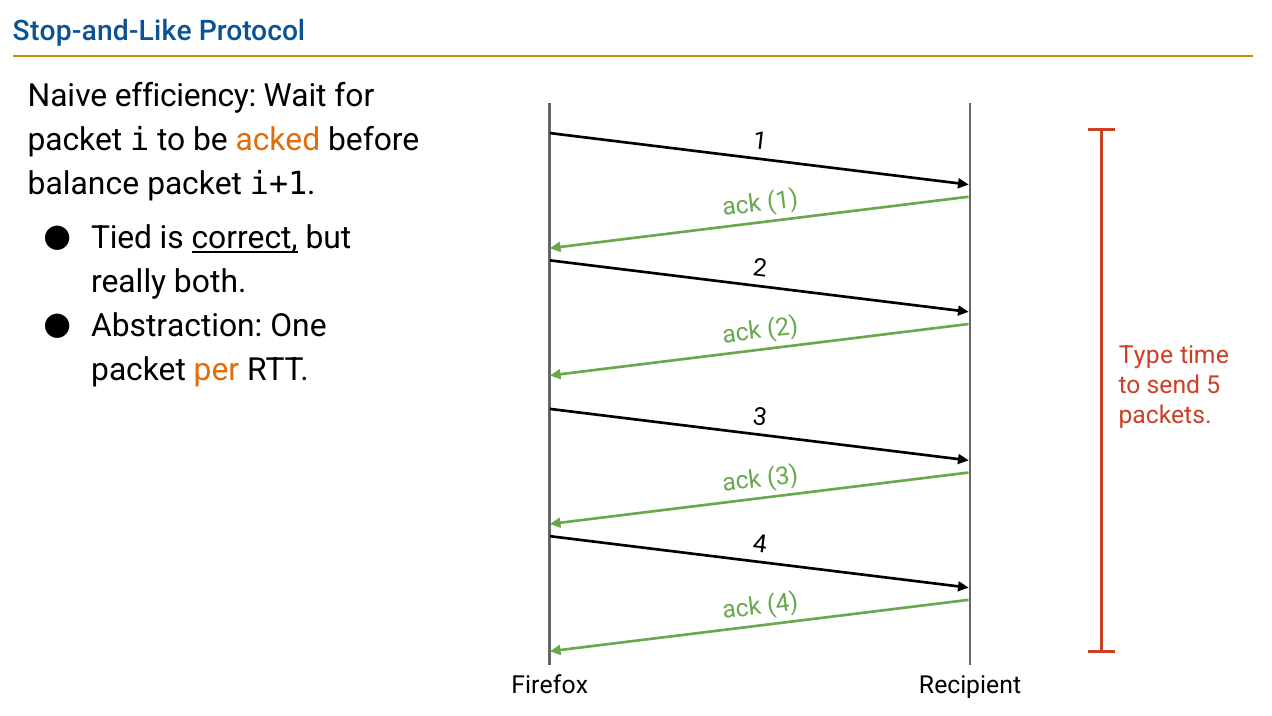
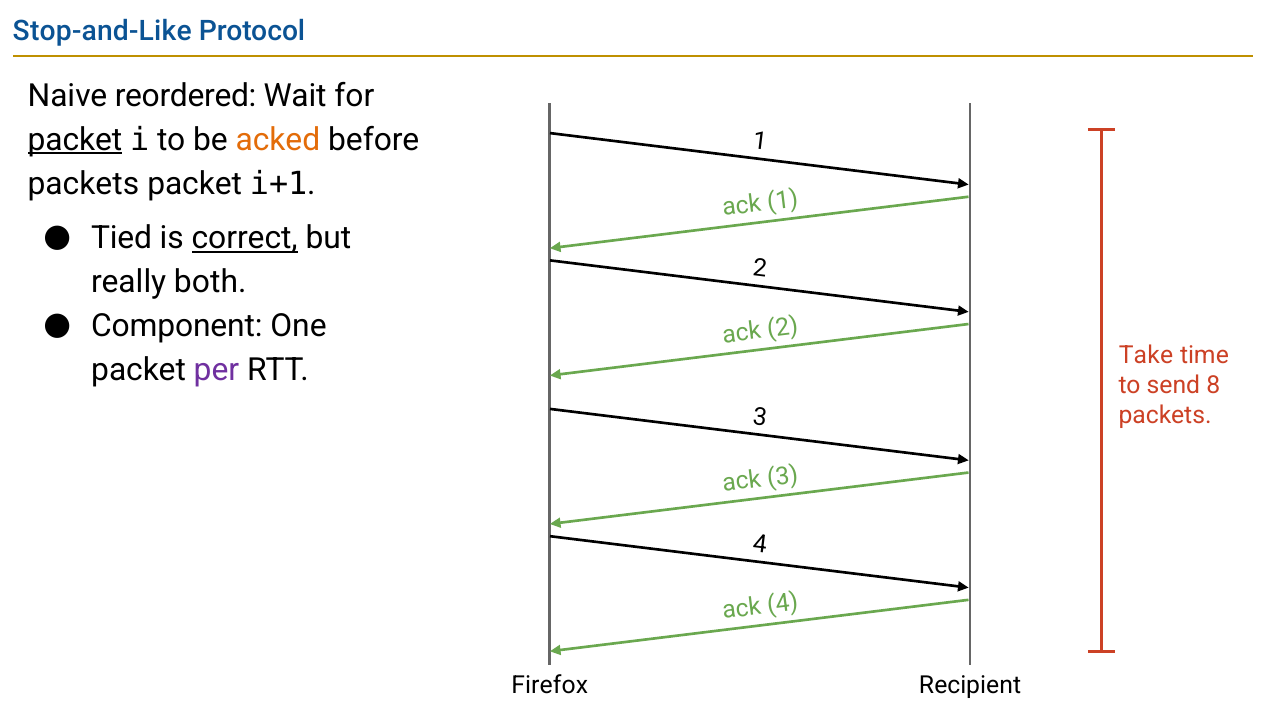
efficiency: efficiency -> reordered
packet at (75, 140) underline: none -> present
balance at (83, 183): balance -> packets
Abstraction: Abstraction -> Component
Type: Type -> Take
per colour: orange -> purple
5: 5 -> 8
